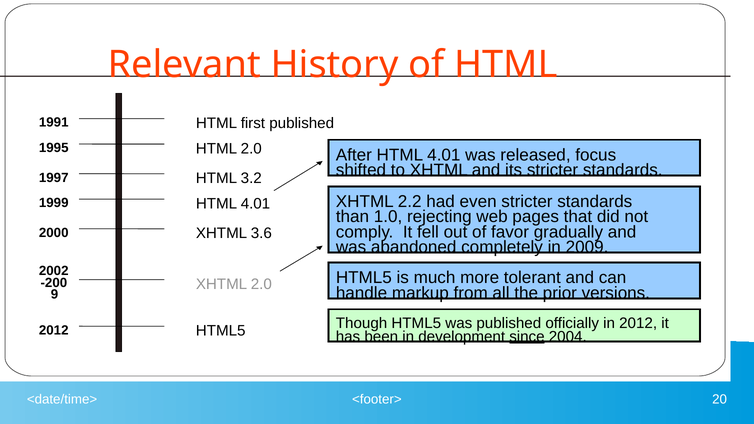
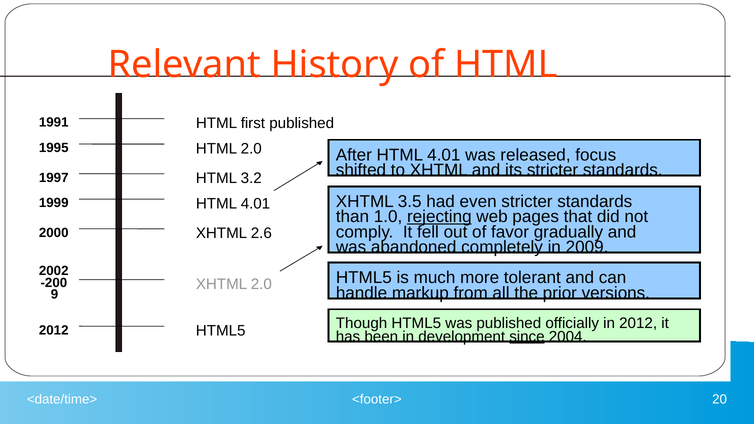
2.2: 2.2 -> 3.5
rejecting underline: none -> present
3.6: 3.6 -> 2.6
